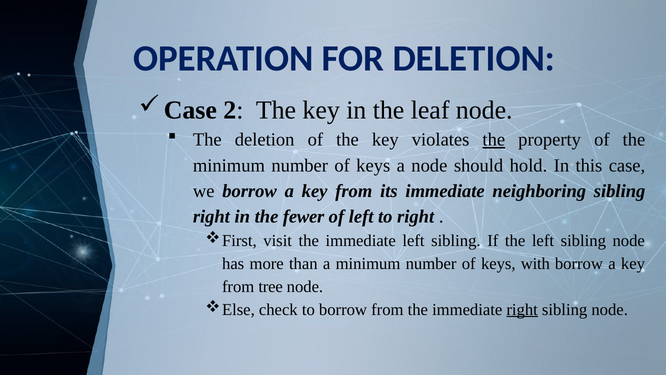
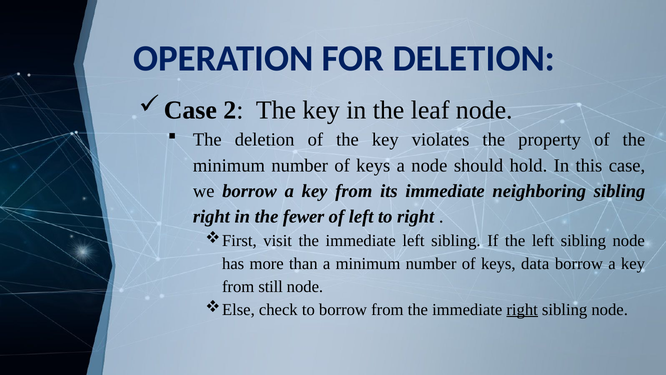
the at (494, 140) underline: present -> none
with: with -> data
tree: tree -> still
